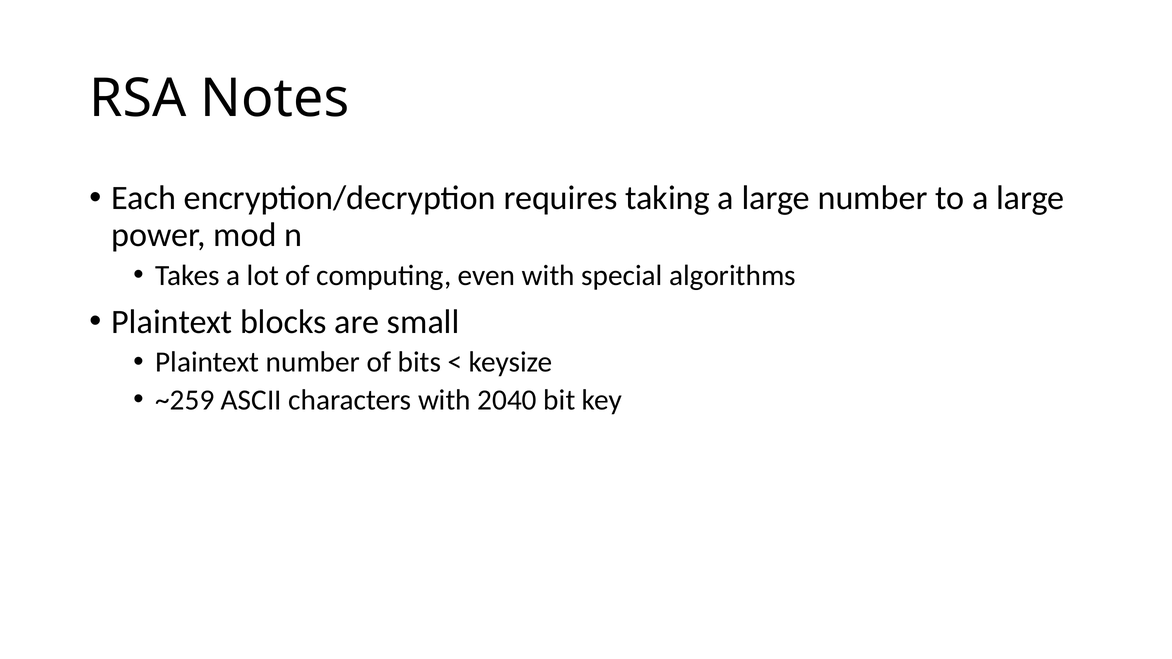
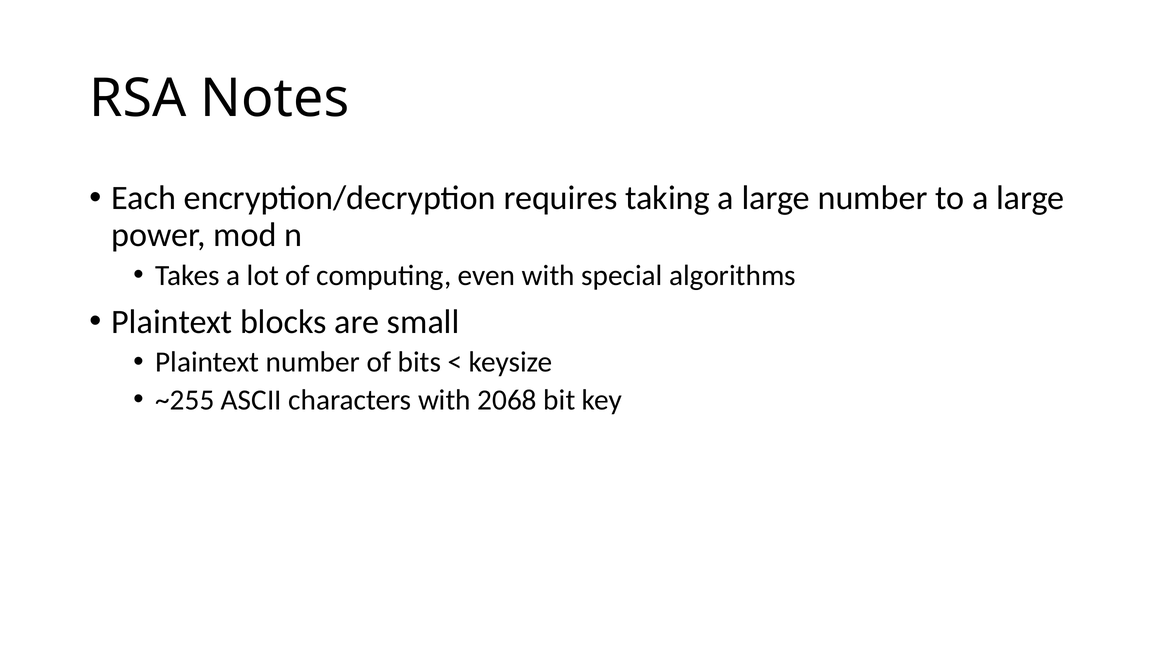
~259: ~259 -> ~255
2040: 2040 -> 2068
